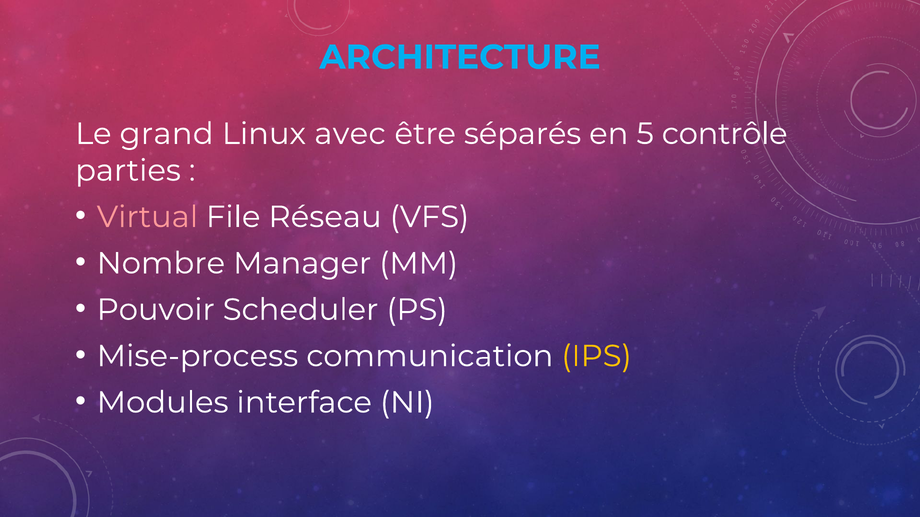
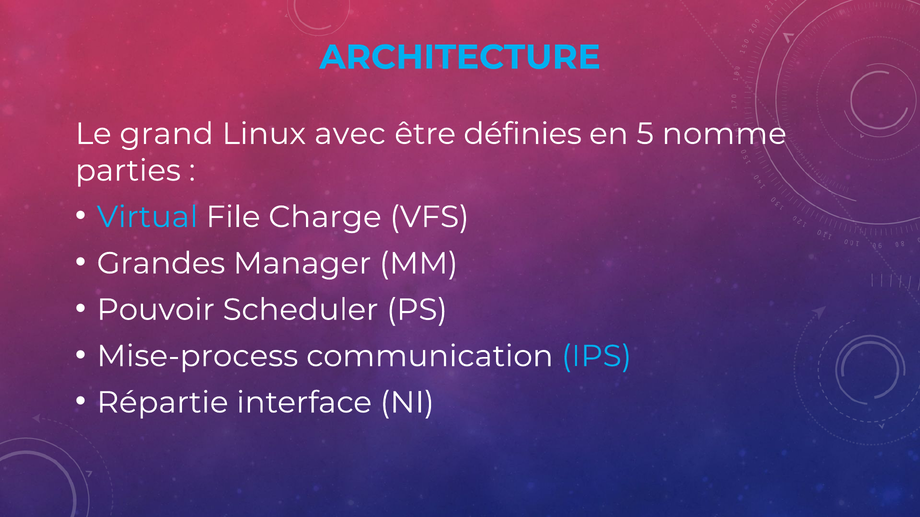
séparés: séparés -> définies
contrôle: contrôle -> nomme
Virtual colour: pink -> light blue
Réseau: Réseau -> Charge
Nombre: Nombre -> Grandes
IPS colour: yellow -> light blue
Modules: Modules -> Répartie
